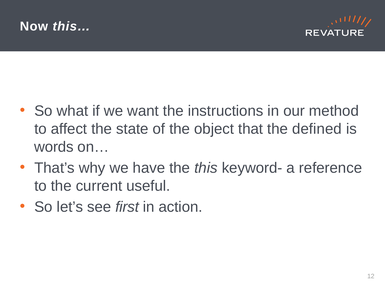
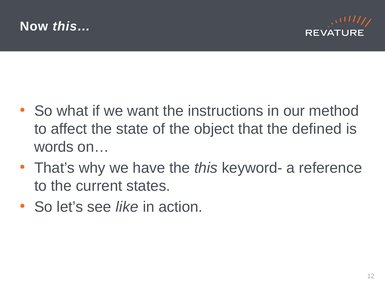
useful: useful -> states
first: first -> like
